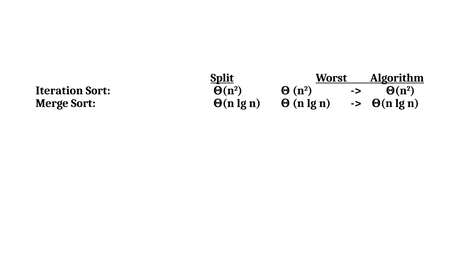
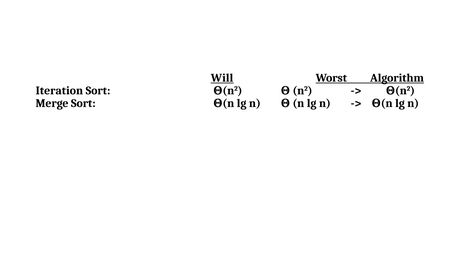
Split: Split -> Will
